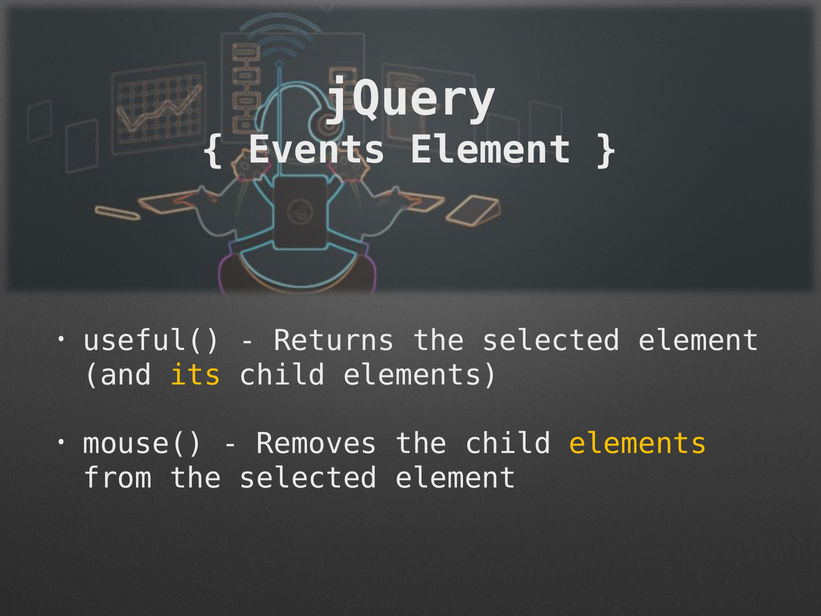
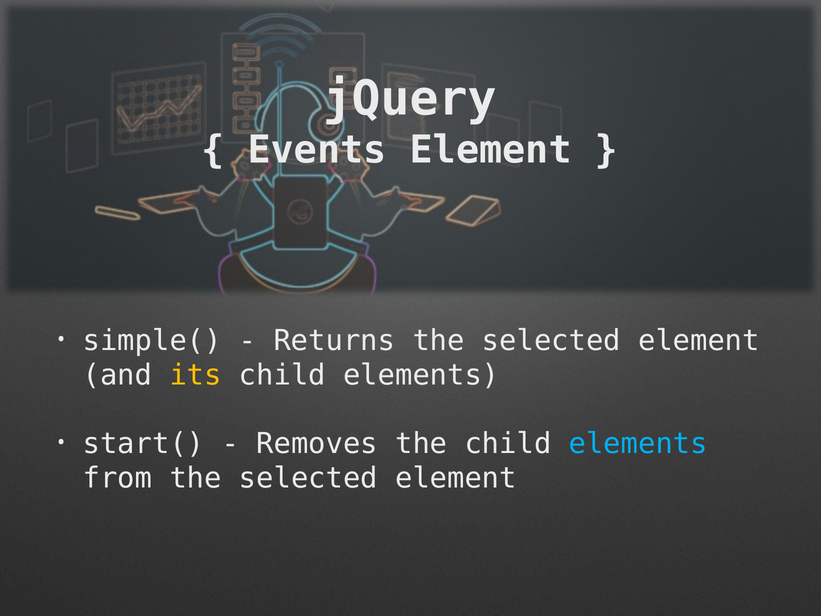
useful(: useful( -> simple(
mouse(: mouse( -> start(
elements at (638, 443) colour: yellow -> light blue
